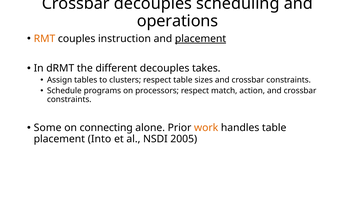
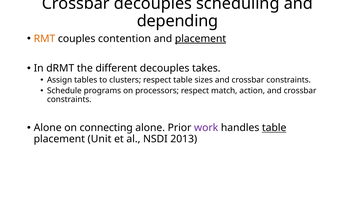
operations: operations -> depending
instruction: instruction -> contention
Some at (48, 128): Some -> Alone
work colour: orange -> purple
table at (274, 128) underline: none -> present
Into: Into -> Unit
2005: 2005 -> 2013
